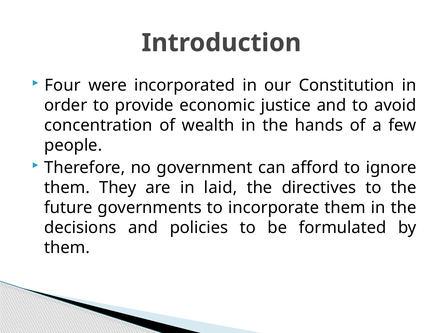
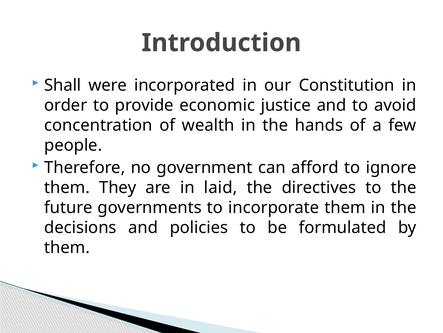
Four: Four -> Shall
